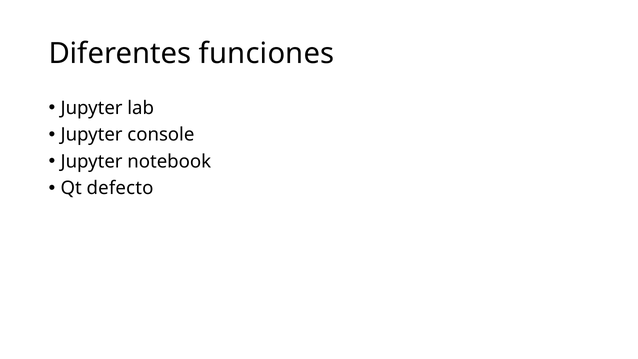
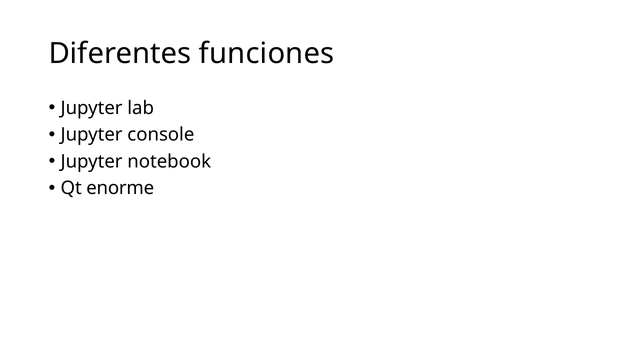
defecto: defecto -> enorme
